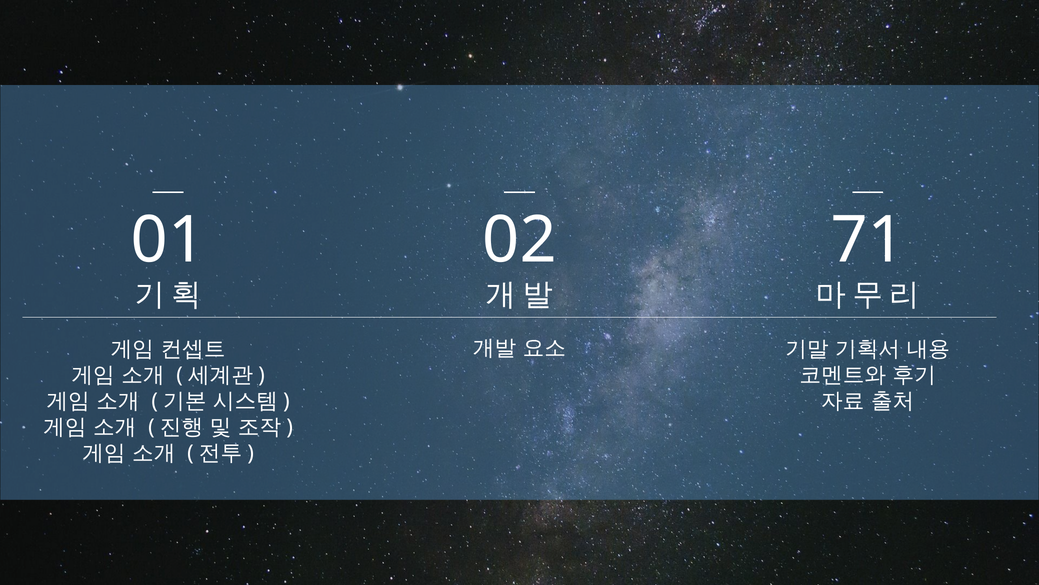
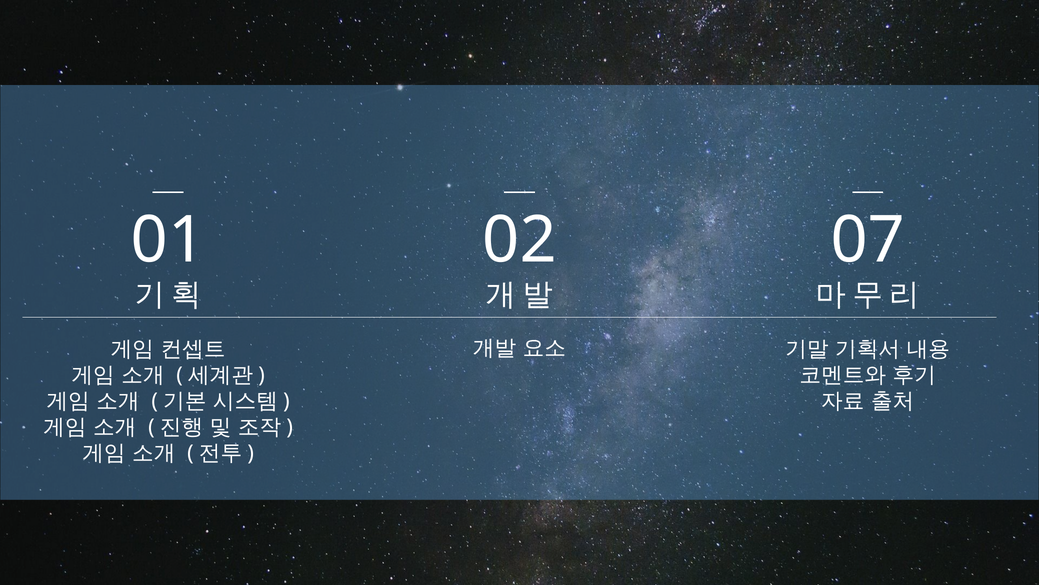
71: 71 -> 07
